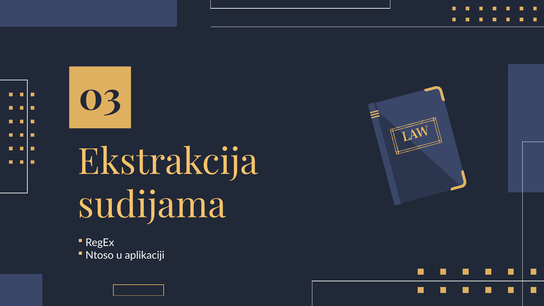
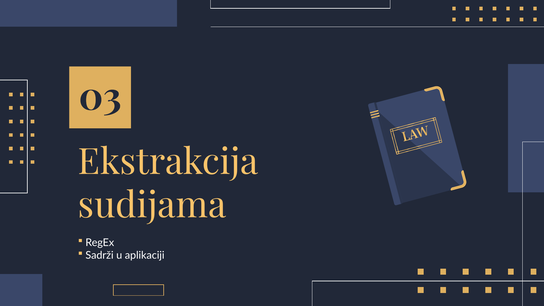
Ntoso: Ntoso -> Sadrži
